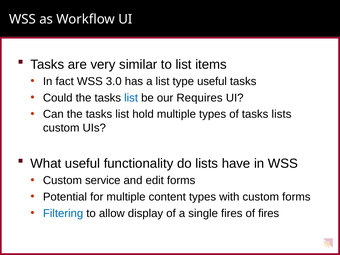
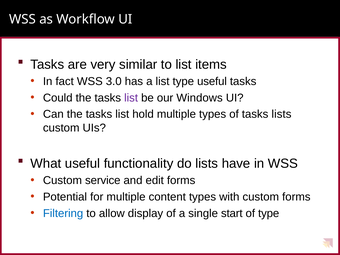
list at (131, 98) colour: blue -> purple
Requires: Requires -> Windows
single fires: fires -> start
of fires: fires -> type
